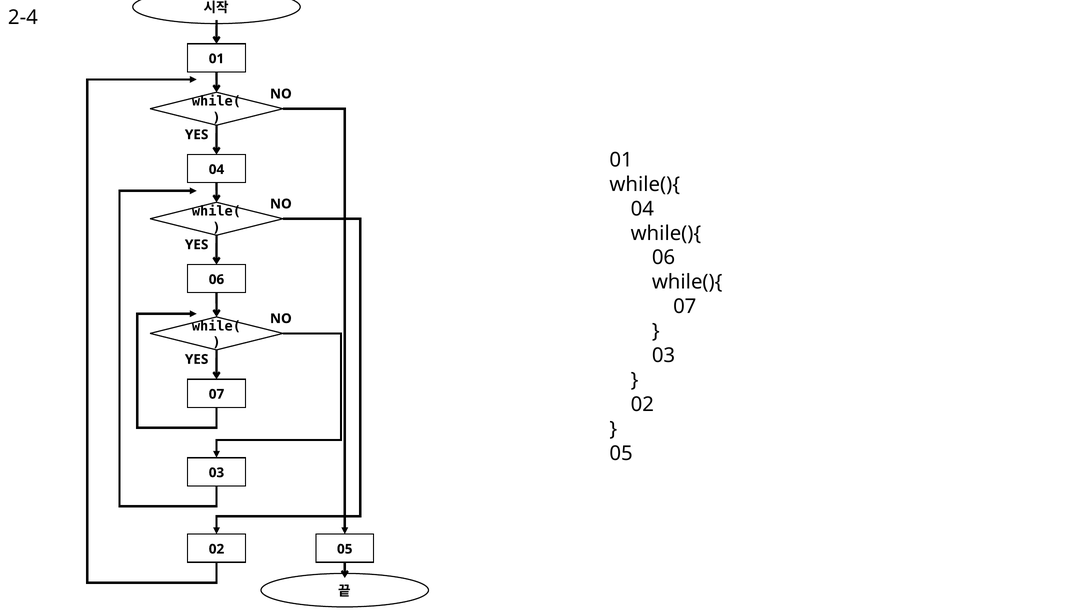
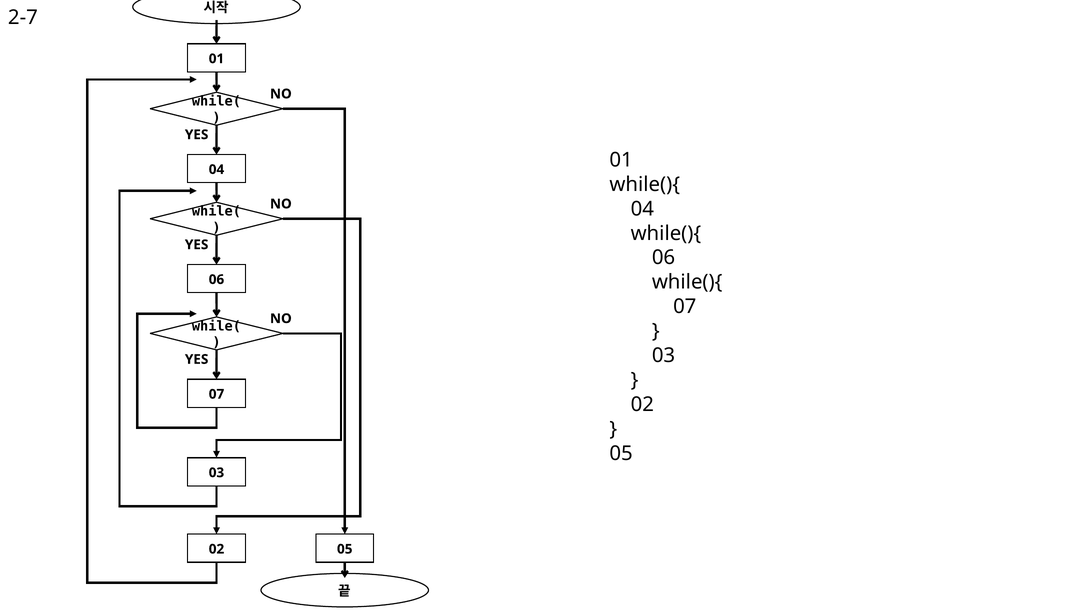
2-4: 2-4 -> 2-7
